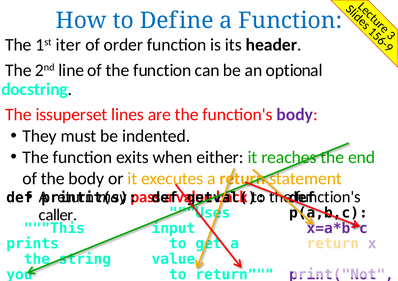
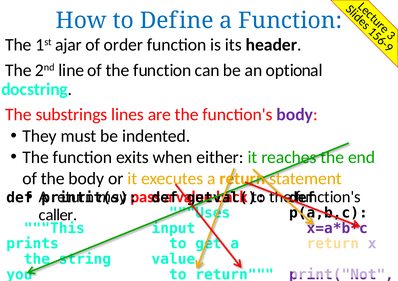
iter: iter -> ajar
issuperset: issuperset -> substrings
